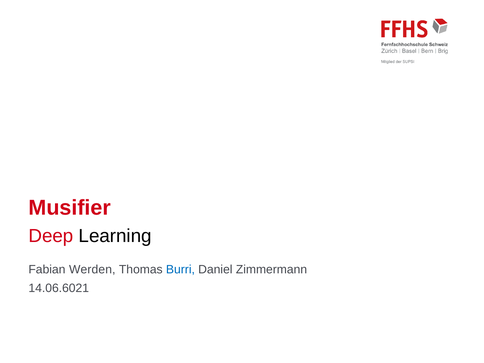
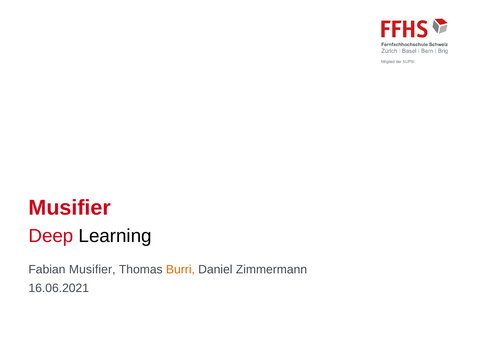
Fabian Werden: Werden -> Musifier
Burri colour: blue -> orange
14.06.6021: 14.06.6021 -> 16.06.2021
